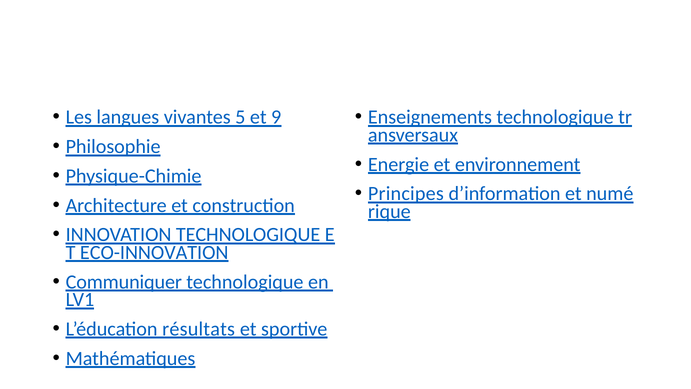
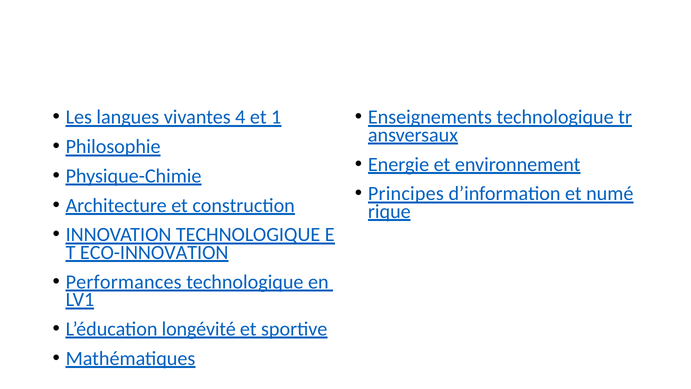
5: 5 -> 4
9: 9 -> 1
Communiquer: Communiquer -> Performances
résultats: résultats -> longévité
